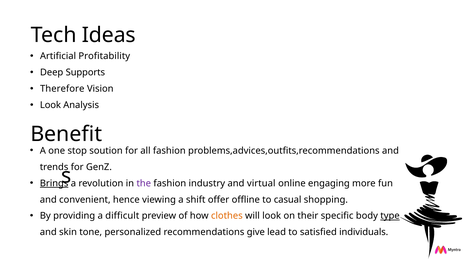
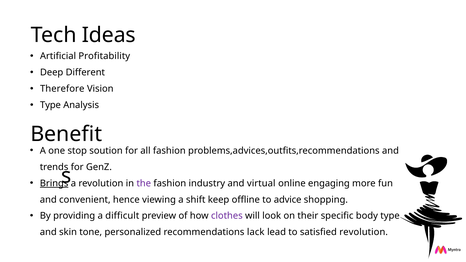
Supports: Supports -> Different
Look at (50, 105): Look -> Type
offer: offer -> keep
casual: casual -> advice
clothes colour: orange -> purple
type at (390, 216) underline: present -> none
give: give -> lack
satisfied individuals: individuals -> revolution
